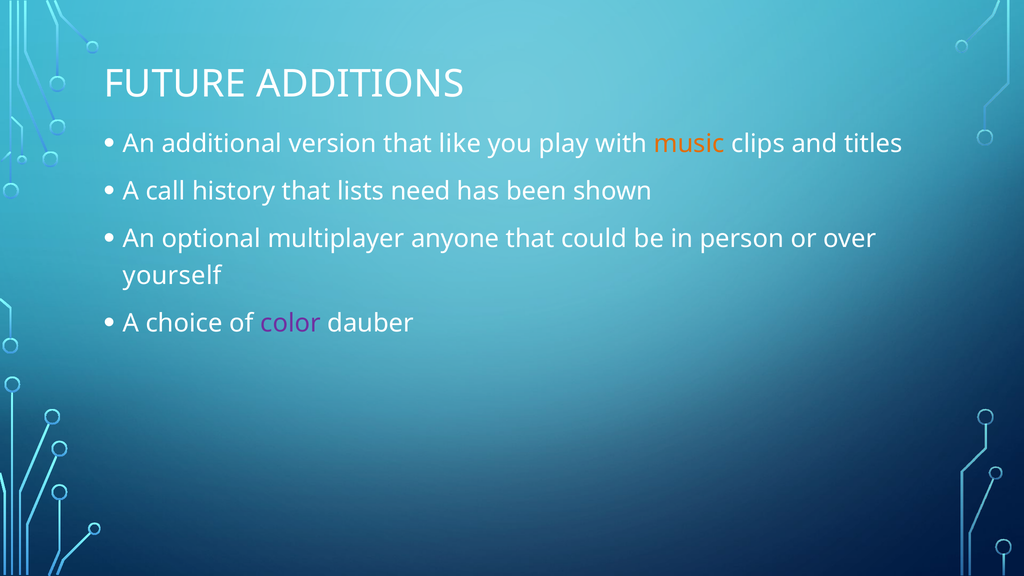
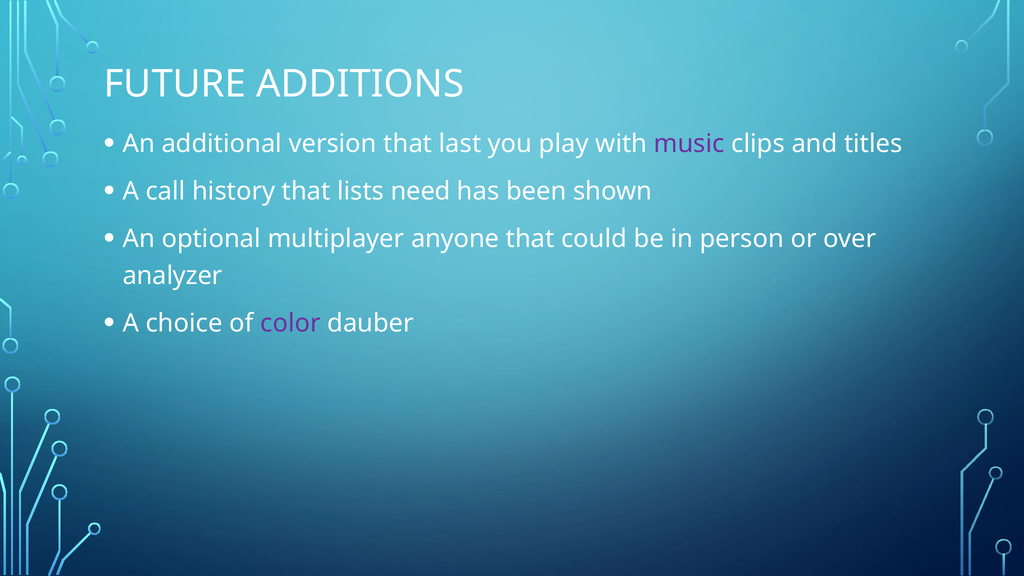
like: like -> last
music colour: orange -> purple
yourself: yourself -> analyzer
